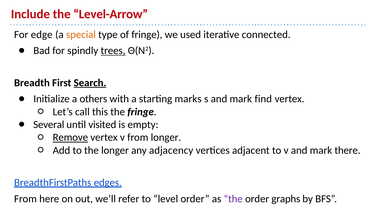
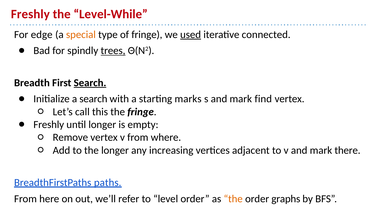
Include at (30, 14): Include -> Freshly
Level-Arrow: Level-Arrow -> Level-While
used underline: none -> present
a others: others -> search
Several at (49, 125): Several -> Freshly
until visited: visited -> longer
Remove underline: present -> none
from longer: longer -> where
adjacency: adjacency -> increasing
edges: edges -> paths
the at (233, 199) colour: purple -> orange
